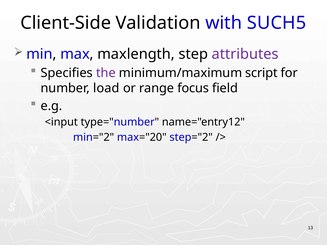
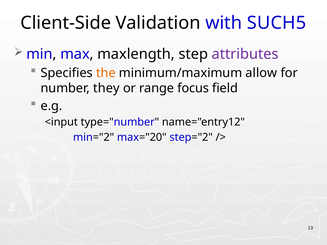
the colour: purple -> orange
script: script -> allow
load: load -> they
